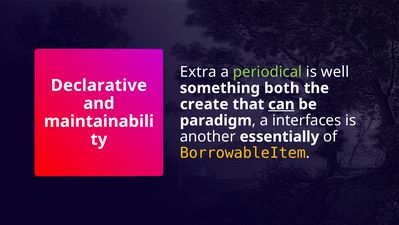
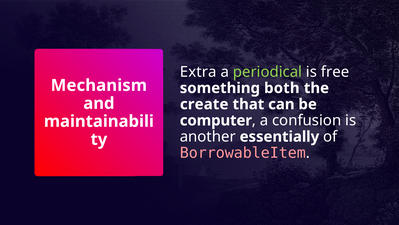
well: well -> free
Declarative: Declarative -> Mechanism
can underline: present -> none
paradigm: paradigm -> computer
interfaces: interfaces -> confusion
BorrowableItem colour: yellow -> pink
